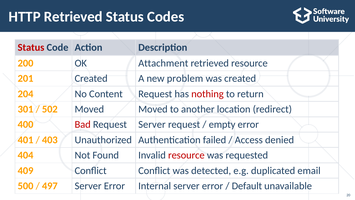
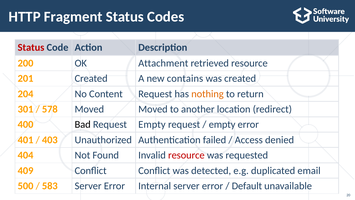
HTTP Retrieved: Retrieved -> Fragment
problem: problem -> contains
nothing colour: red -> orange
502: 502 -> 578
Bad colour: red -> black
Request Server: Server -> Empty
497: 497 -> 583
